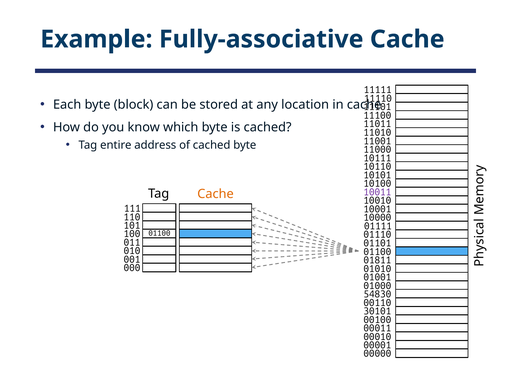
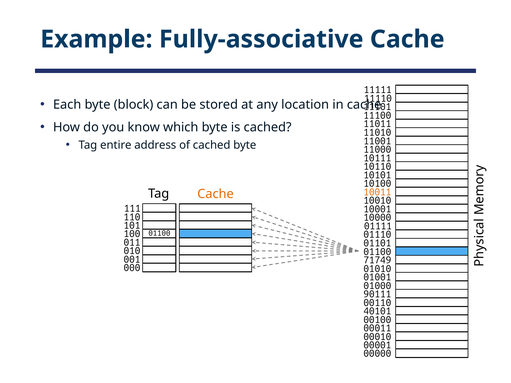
10011 colour: purple -> orange
01811: 01811 -> 71749
54830: 54830 -> 90111
30101: 30101 -> 40101
